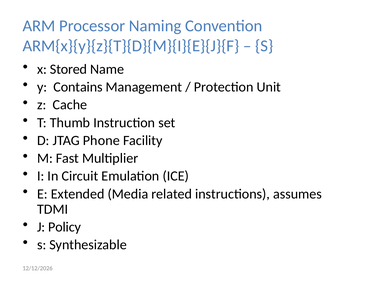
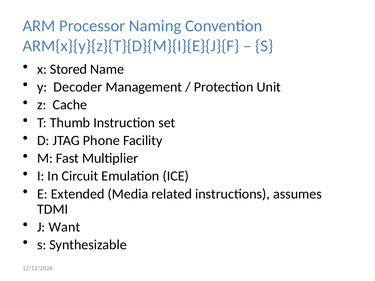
Contains: Contains -> Decoder
Policy: Policy -> Want
